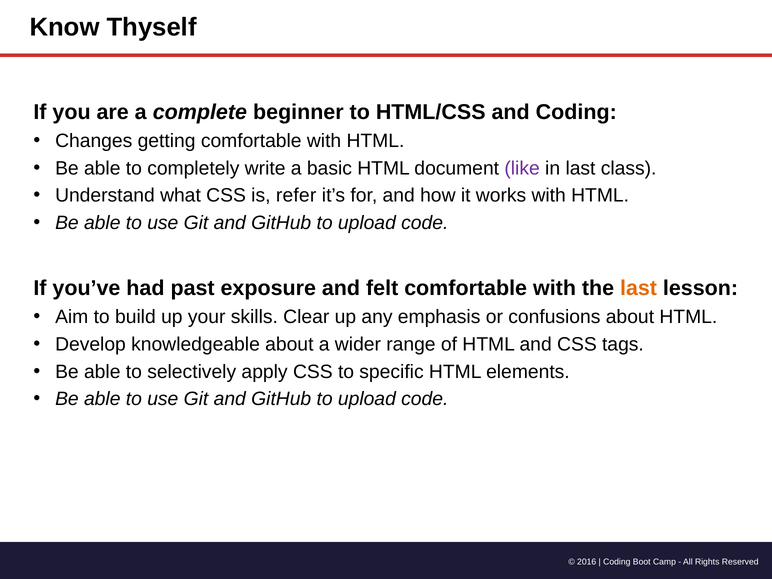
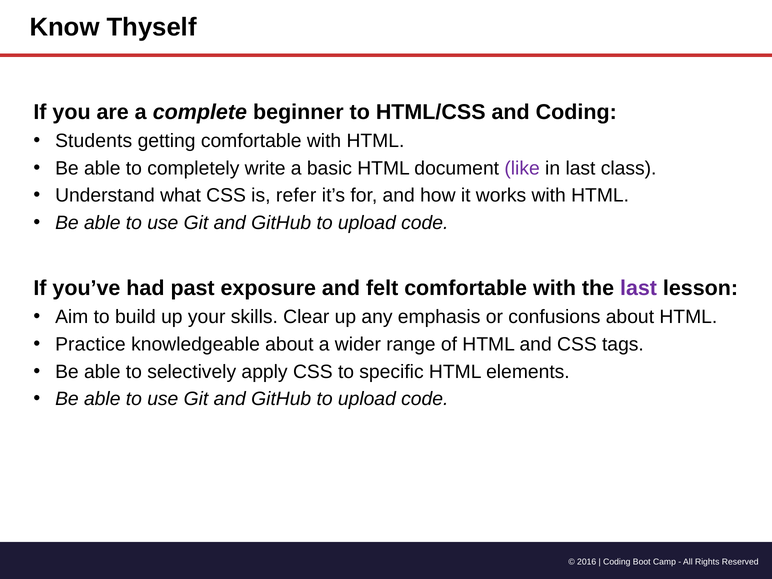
Changes: Changes -> Students
last at (639, 288) colour: orange -> purple
Develop: Develop -> Practice
